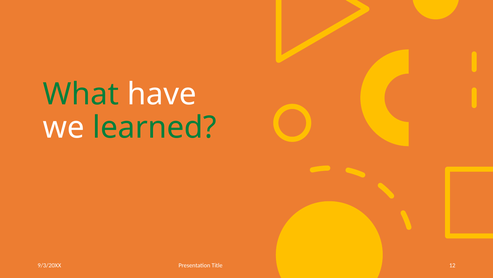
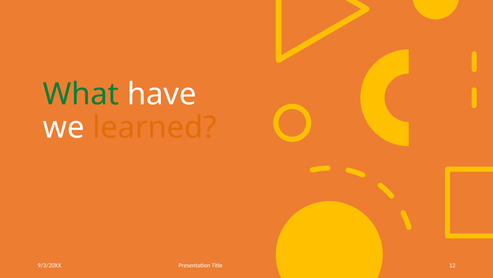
learned colour: green -> orange
